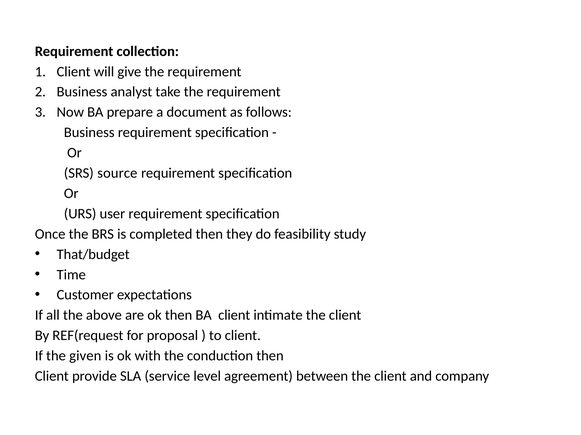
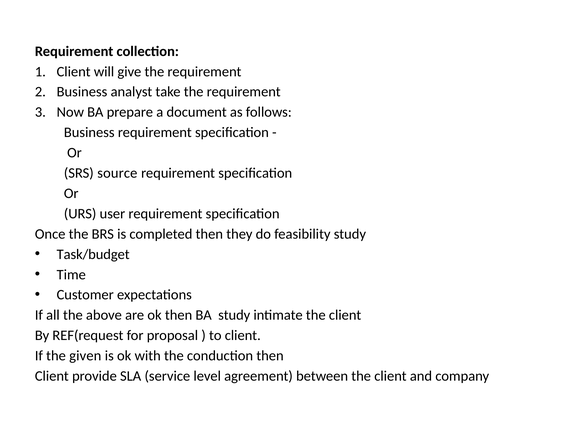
That/budget: That/budget -> Task/budget
BA client: client -> study
